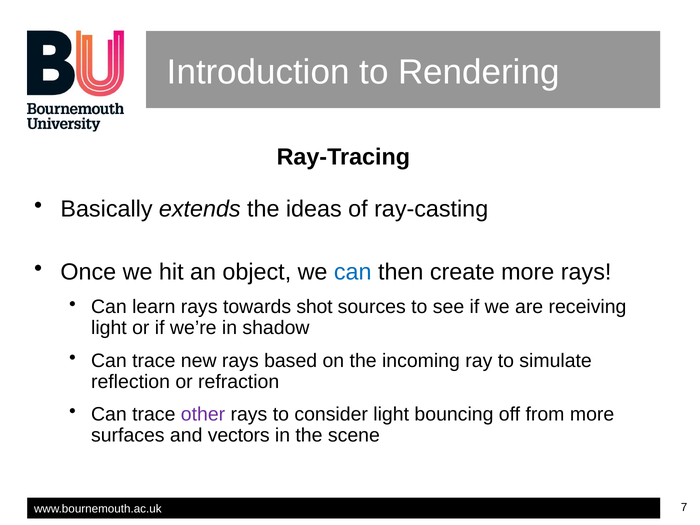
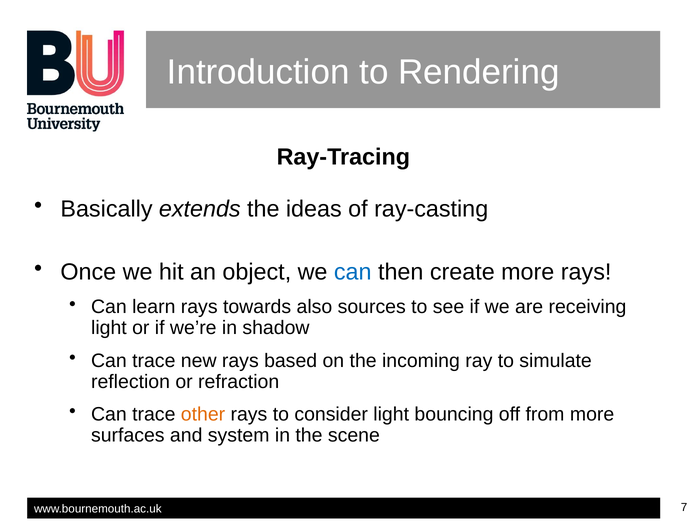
shot: shot -> also
other colour: purple -> orange
vectors: vectors -> system
